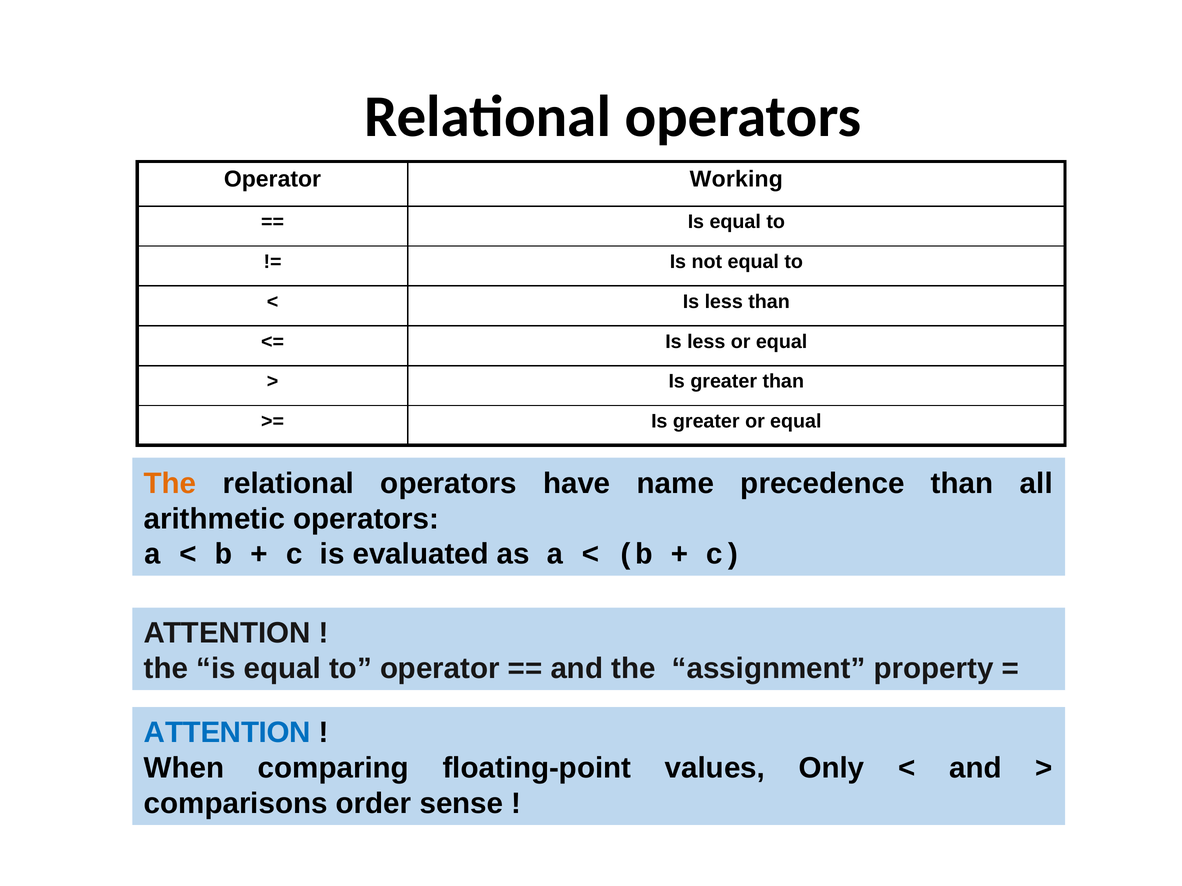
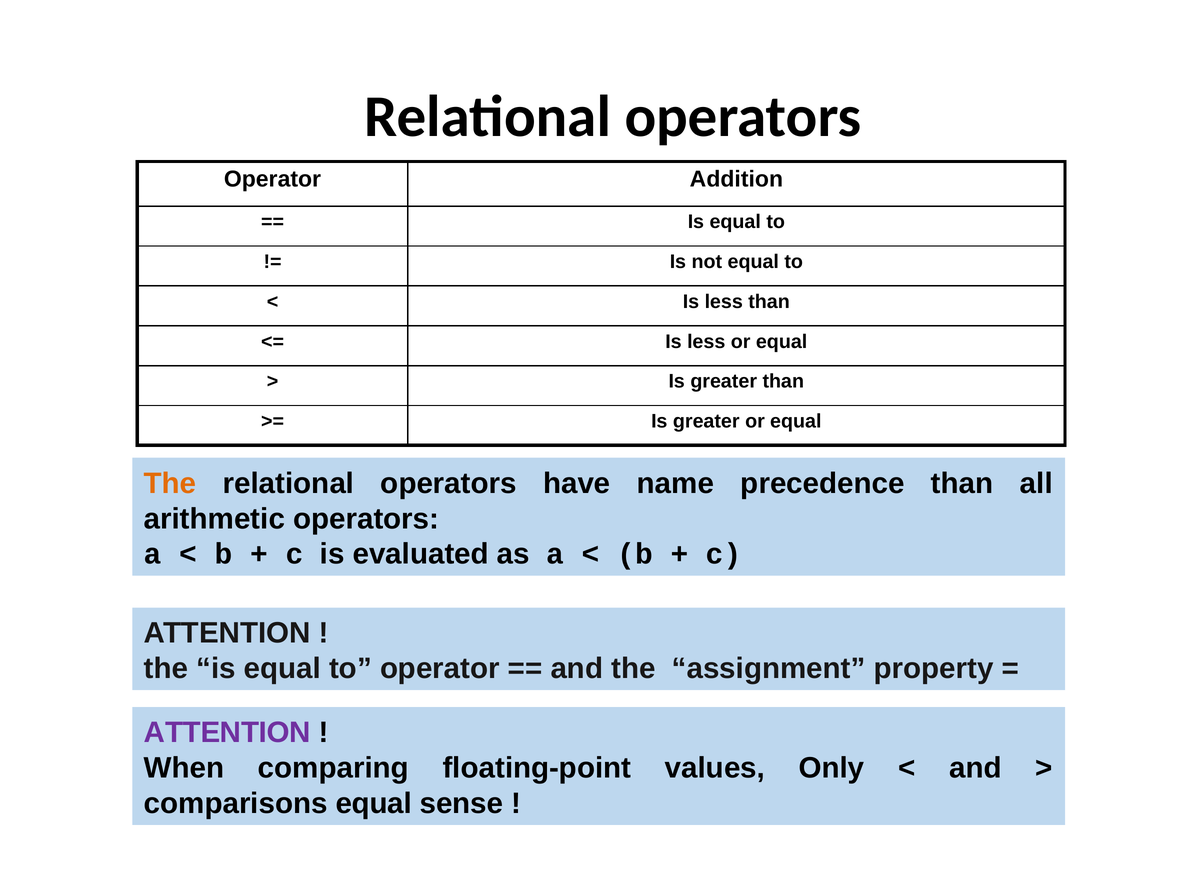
Working: Working -> Addition
ATTENTION at (227, 733) colour: blue -> purple
comparisons order: order -> equal
